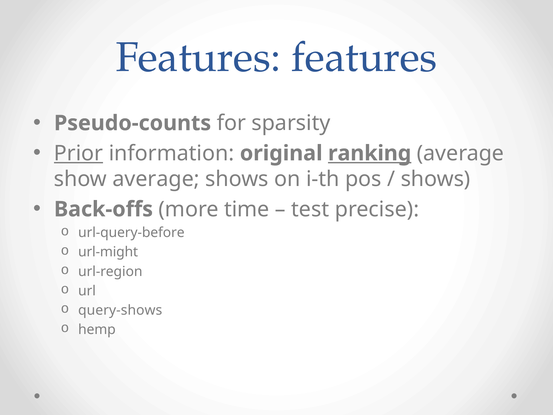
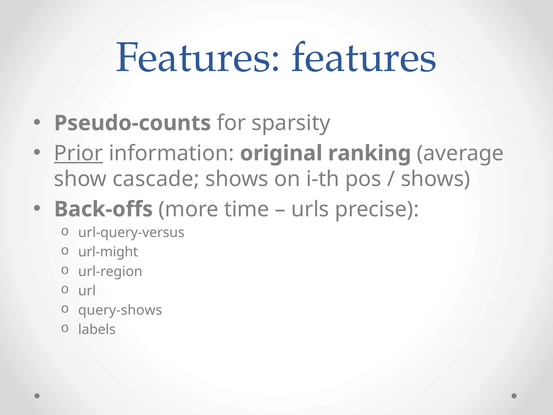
ranking underline: present -> none
show average: average -> cascade
test: test -> urls
url-query-before: url-query-before -> url-query-versus
hemp: hemp -> labels
